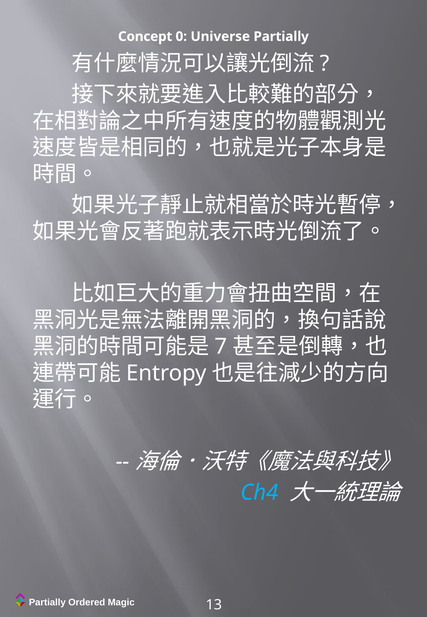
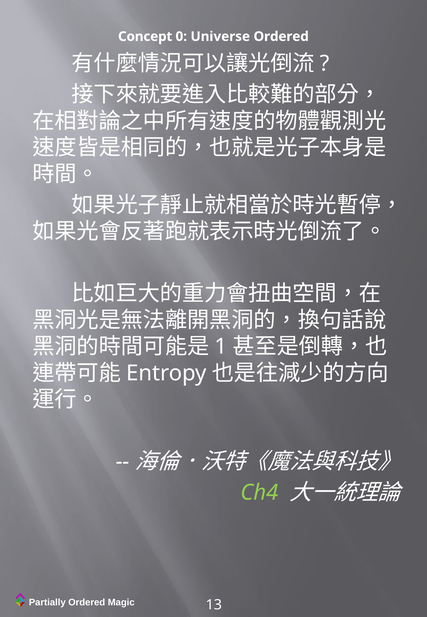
Universe Partially: Partially -> Ordered
7: 7 -> 1
Ch4 colour: light blue -> light green
